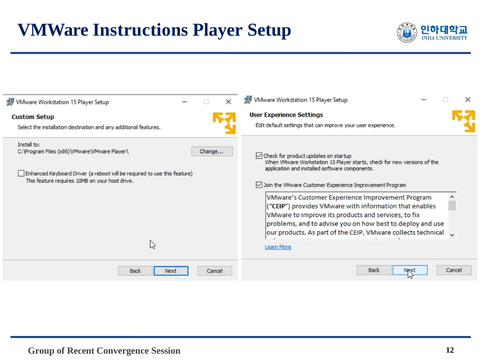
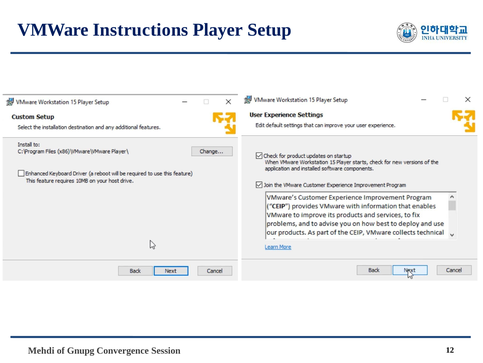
Group: Group -> Mehdi
Recent: Recent -> Gnupg
